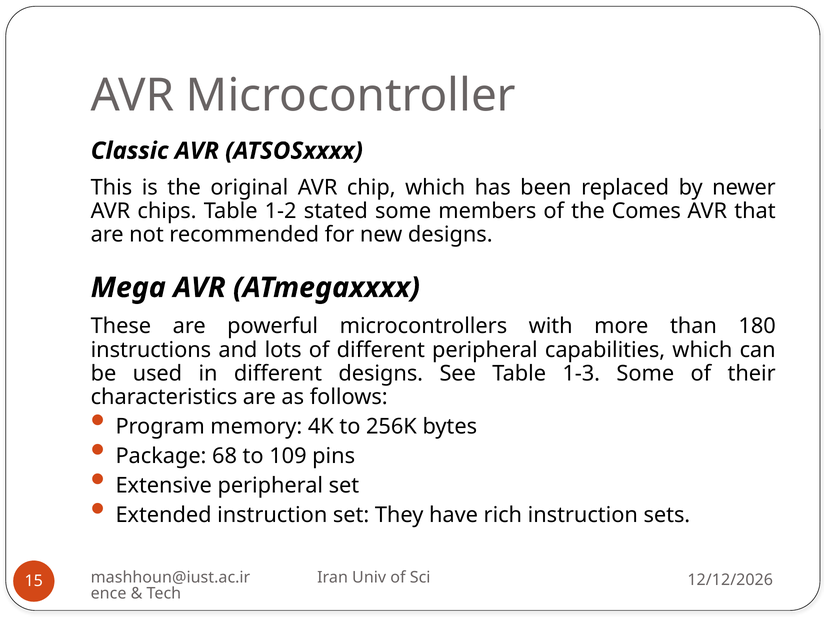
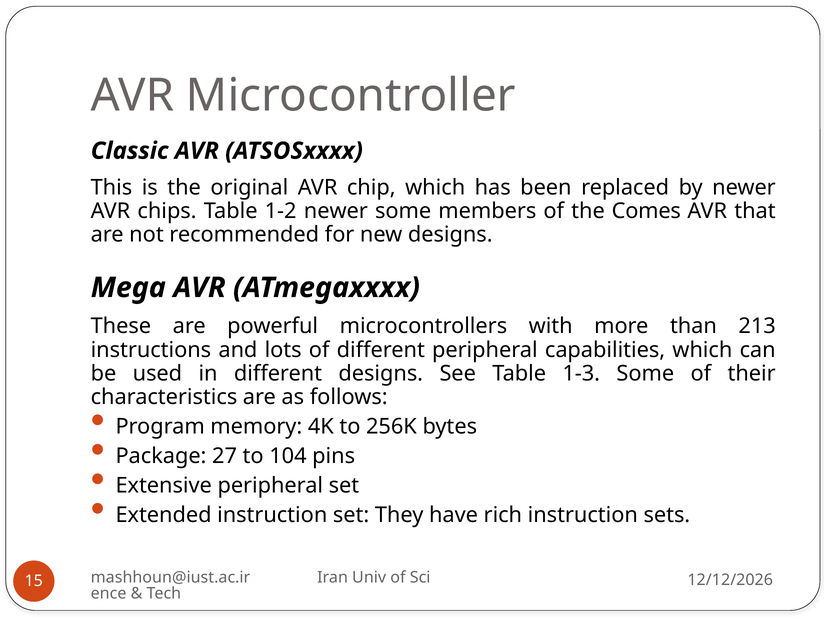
1-2 stated: stated -> newer
180: 180 -> 213
68: 68 -> 27
109: 109 -> 104
